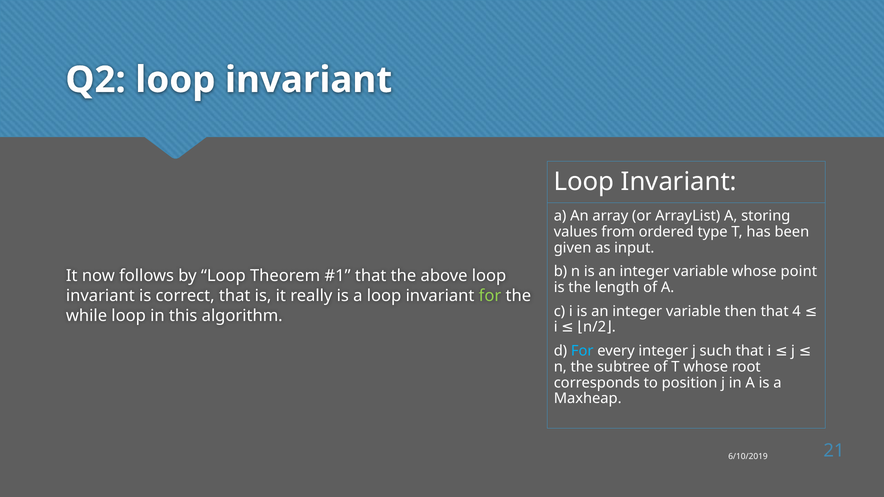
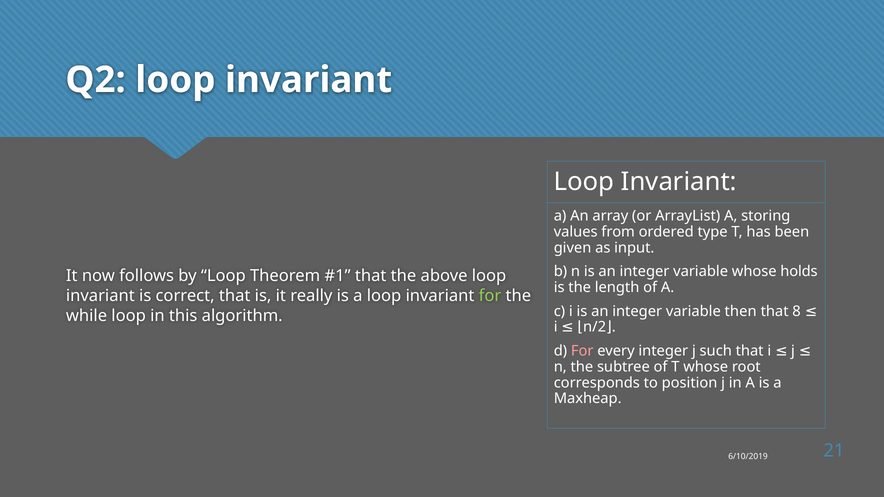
point: point -> holds
4: 4 -> 8
For at (582, 351) colour: light blue -> pink
